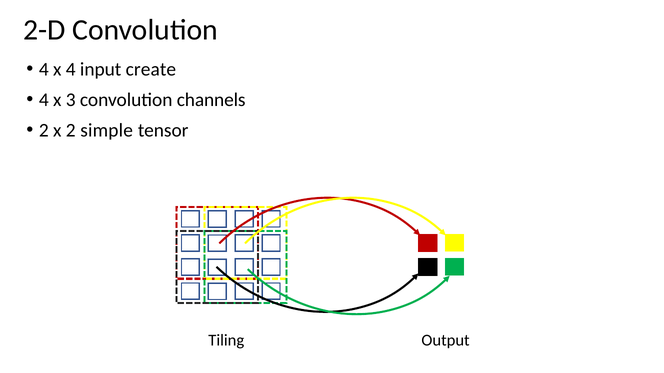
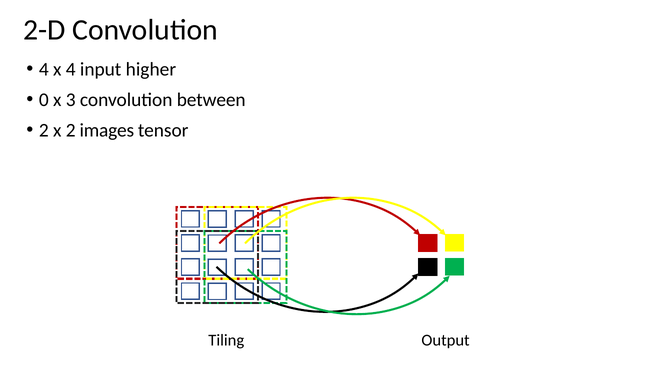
create: create -> higher
4 at (44, 100): 4 -> 0
channels: channels -> between
simple: simple -> images
